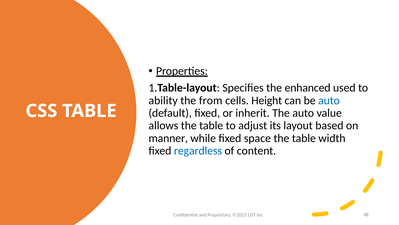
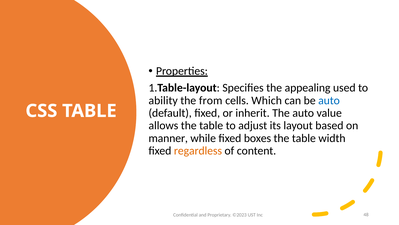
enhanced: enhanced -> appealing
Height: Height -> Which
space: space -> boxes
regardless colour: blue -> orange
